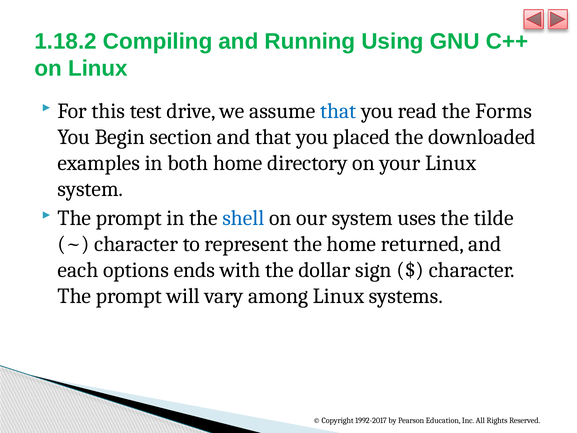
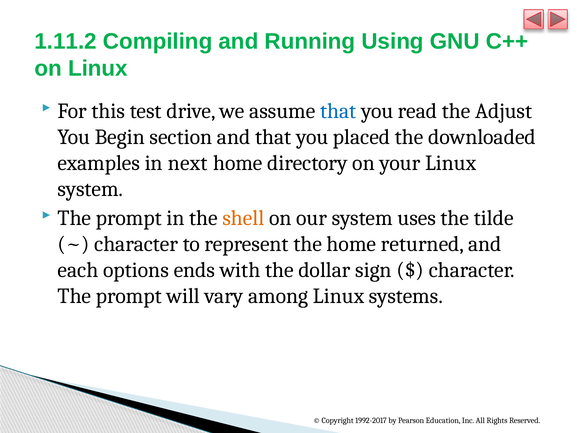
1.18.2: 1.18.2 -> 1.11.2
Forms: Forms -> Adjust
both: both -> next
shell colour: blue -> orange
